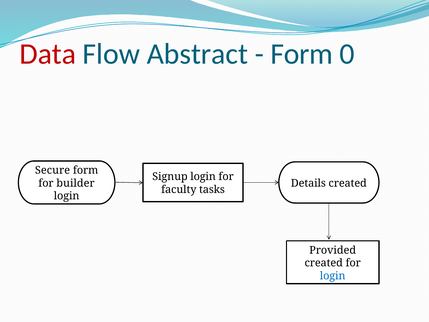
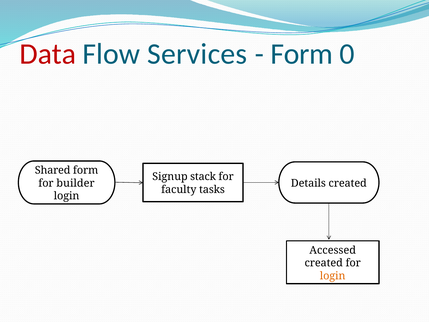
Abstract: Abstract -> Services
Secure: Secure -> Shared
Signup login: login -> stack
Provided: Provided -> Accessed
login at (333, 276) colour: blue -> orange
